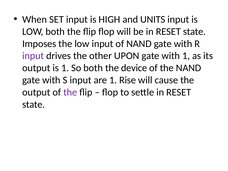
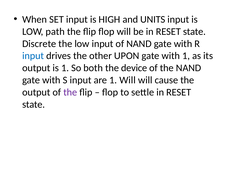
LOW both: both -> path
Imposes: Imposes -> Discrete
input at (33, 56) colour: purple -> blue
1 Rise: Rise -> Will
